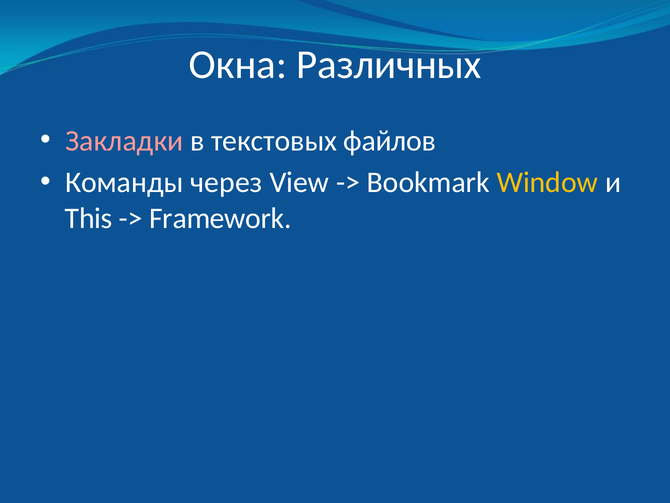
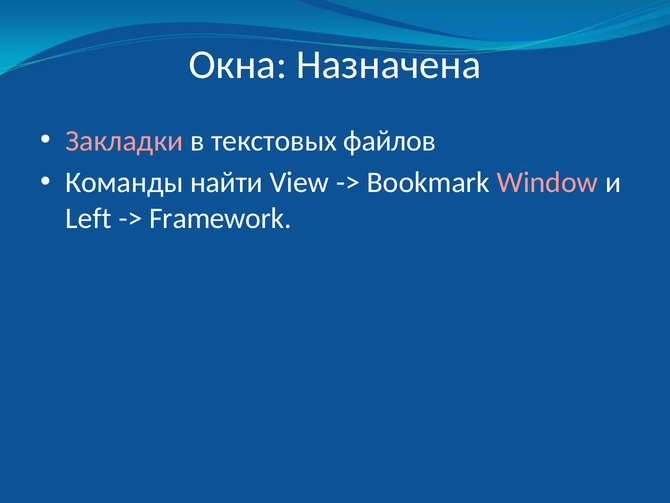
Различных: Различных -> Назначена
через: через -> найти
Window colour: yellow -> pink
This: This -> Left
